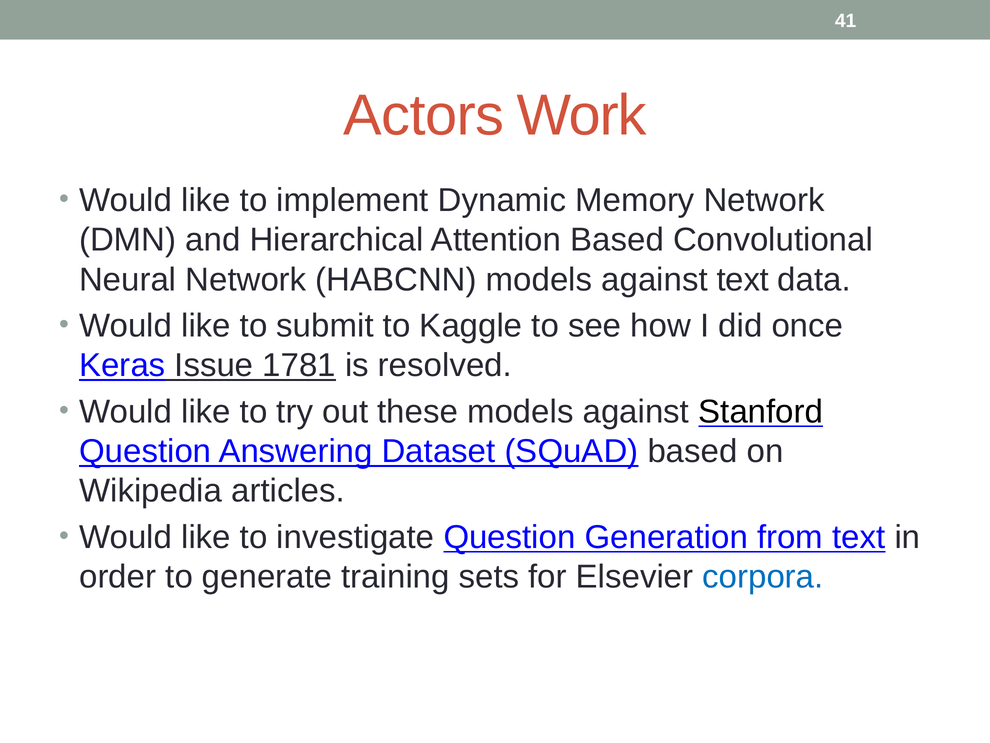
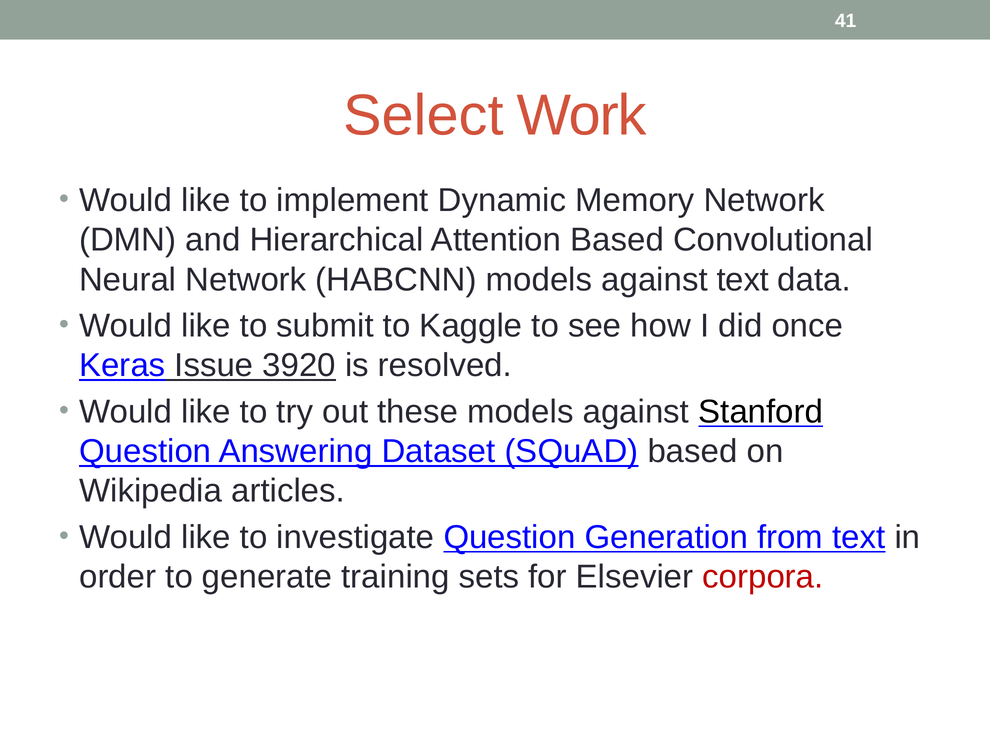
Actors: Actors -> Select
1781: 1781 -> 3920
corpora colour: blue -> red
